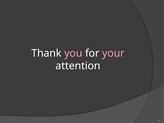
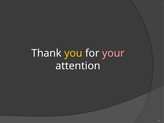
you colour: pink -> yellow
